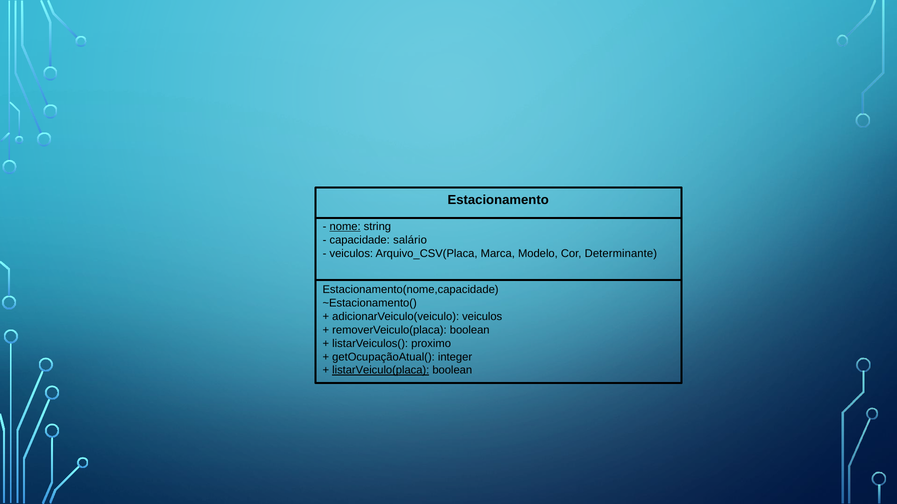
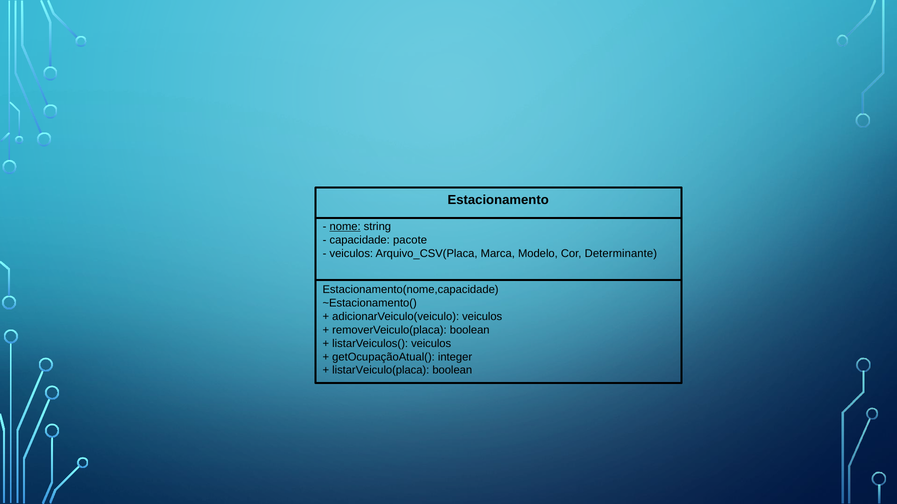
salário: salário -> pacote
listarVeiculos( proximo: proximo -> veiculos
listarVeiculo(placa underline: present -> none
